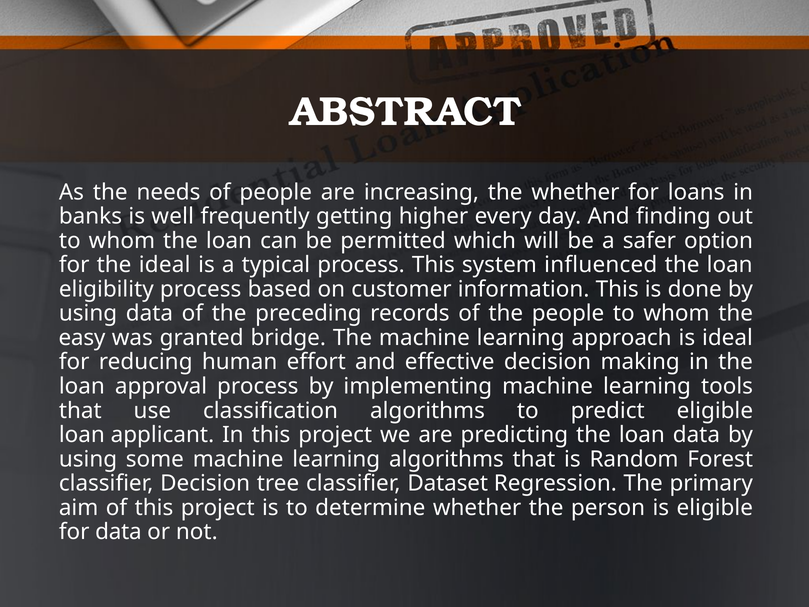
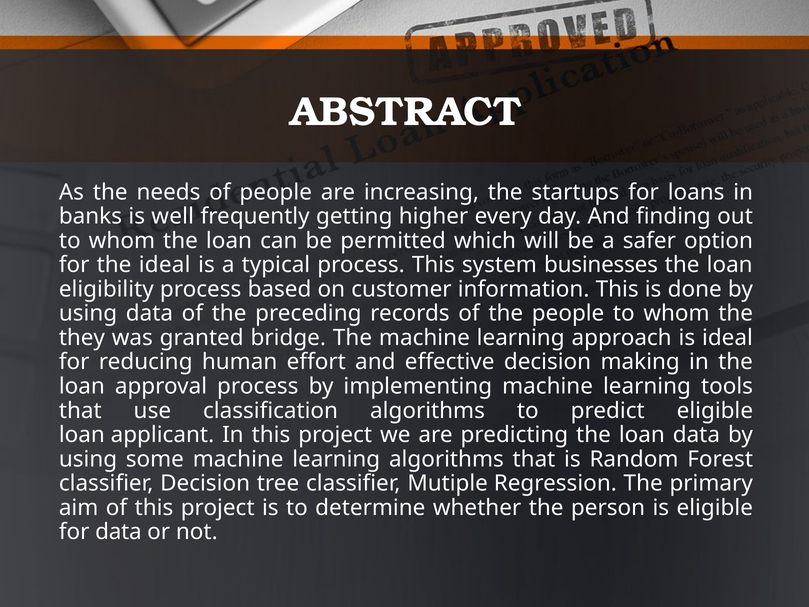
the whether: whether -> startups
influenced: influenced -> businesses
easy: easy -> they
Dataset: Dataset -> Mutiple
